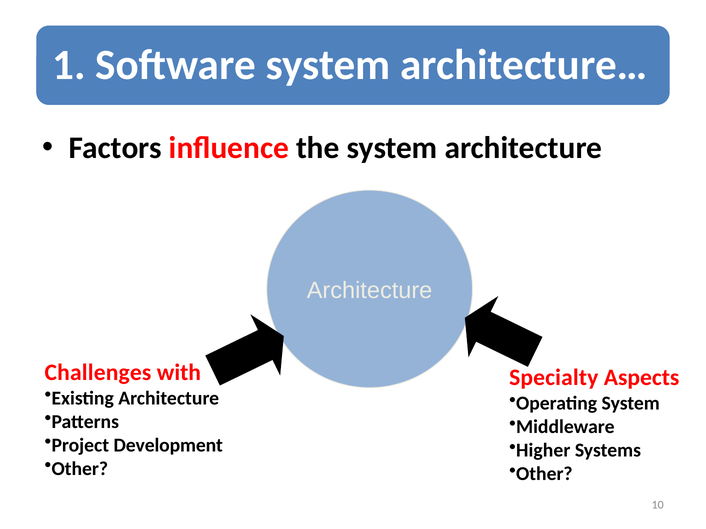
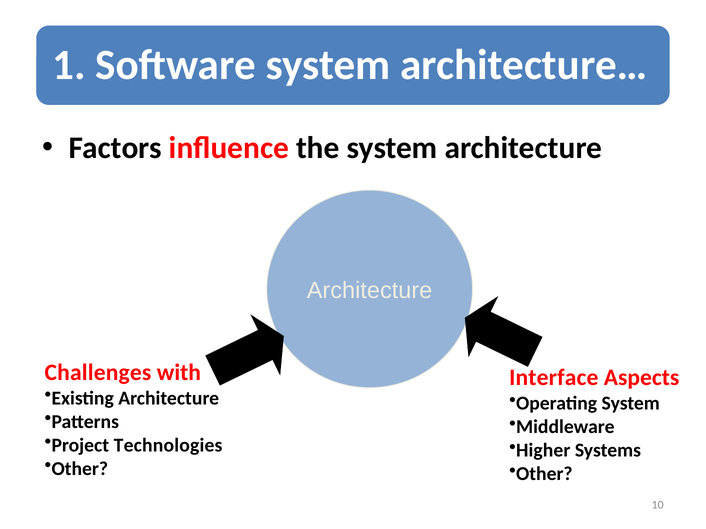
Specialty: Specialty -> Interface
Development: Development -> Technologies
